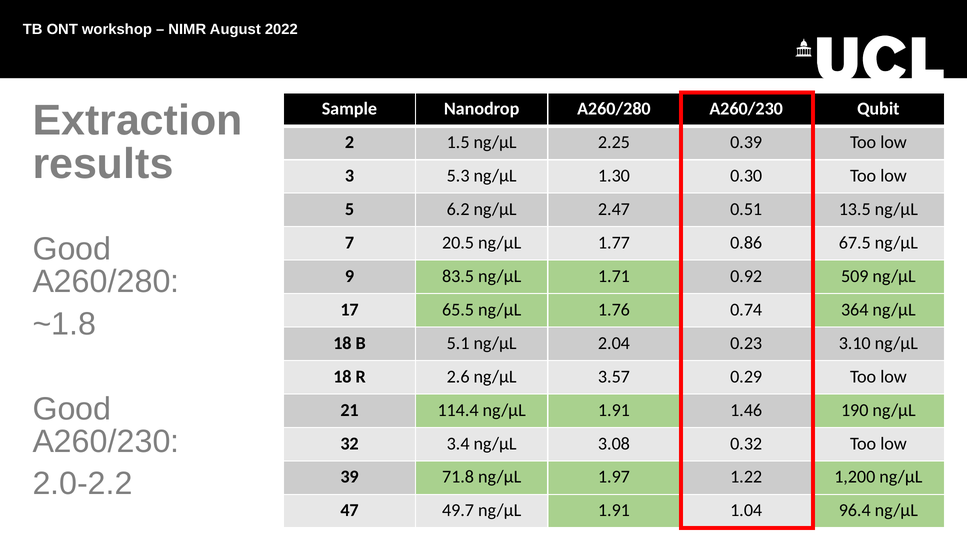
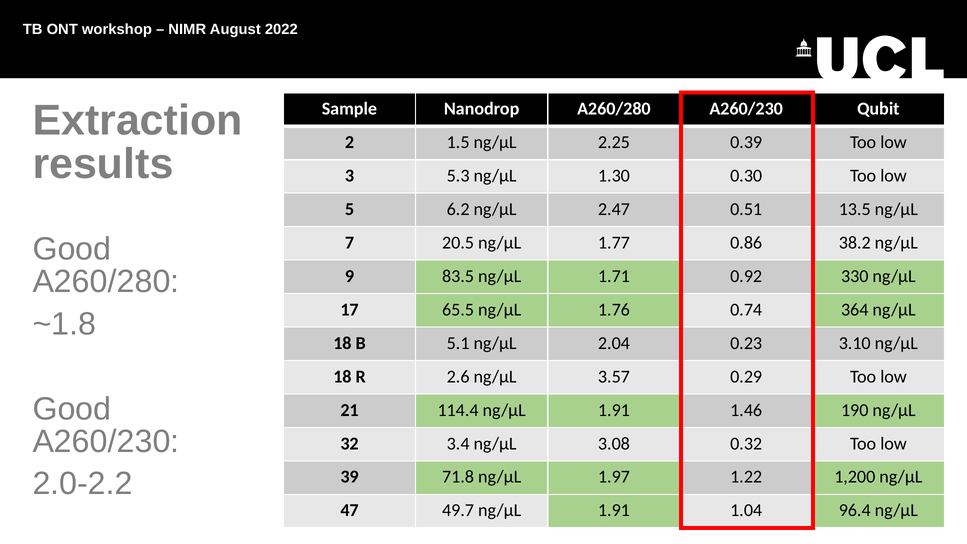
67.5: 67.5 -> 38.2
509: 509 -> 330
